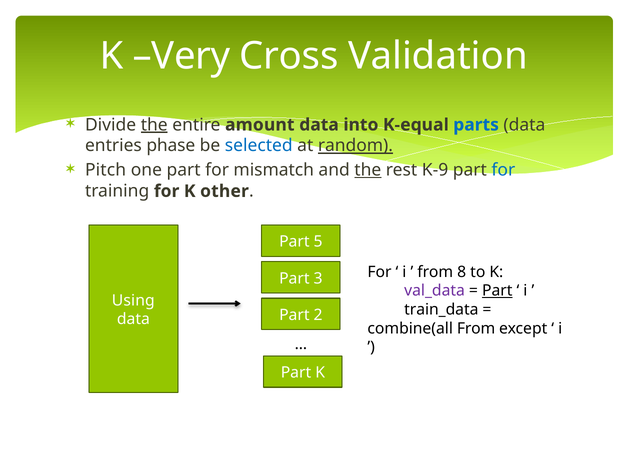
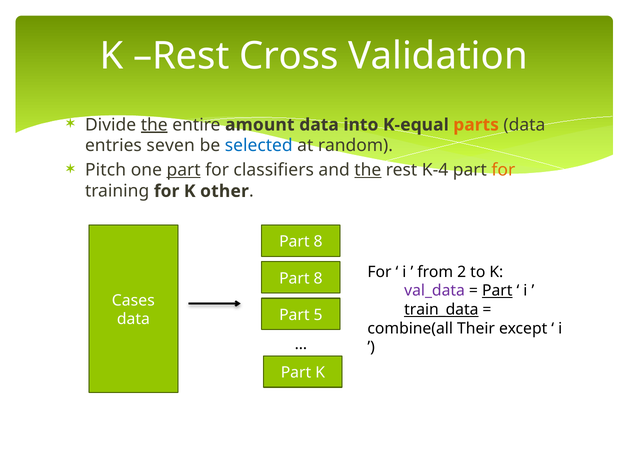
K Very: Very -> Rest
parts colour: blue -> orange
phase: phase -> seven
random underline: present -> none
part at (184, 170) underline: none -> present
mismatch: mismatch -> classifiers
K-9: K-9 -> K-4
for at (503, 170) colour: blue -> orange
5 at (318, 242): 5 -> 8
8: 8 -> 2
3 at (318, 278): 3 -> 8
Using: Using -> Cases
train_data underline: none -> present
2: 2 -> 5
combine(all From: From -> Their
